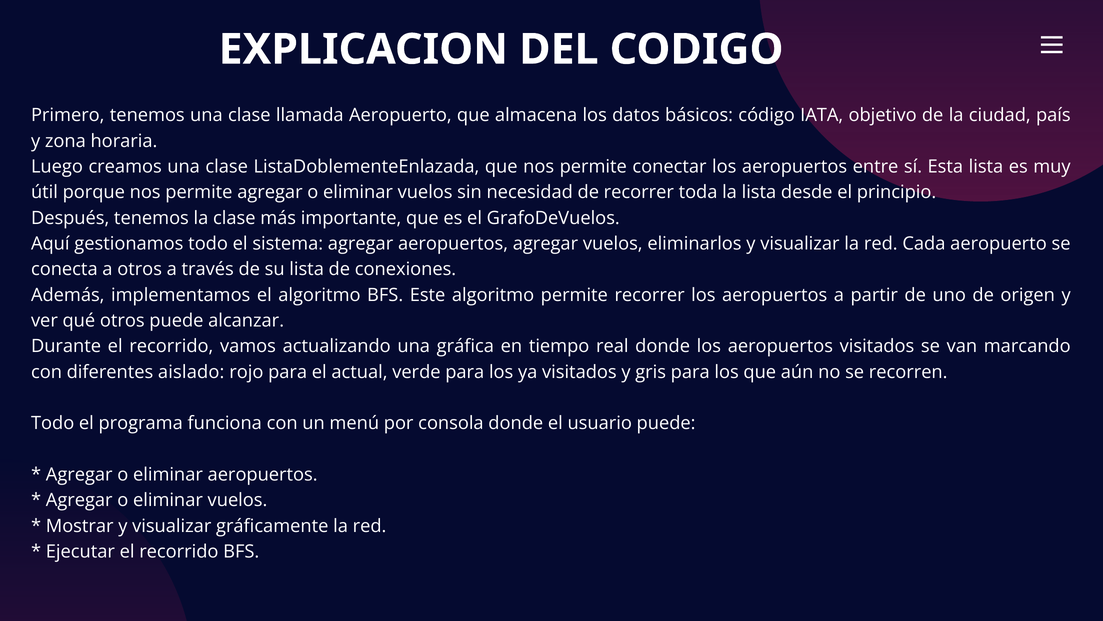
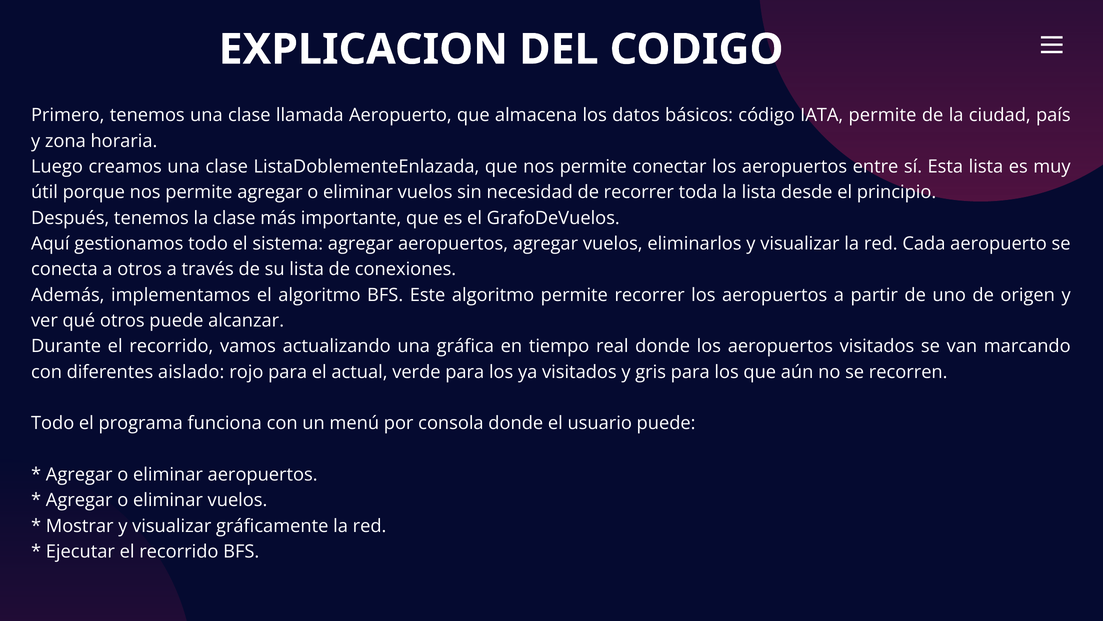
IATA objetivo: objetivo -> permite
